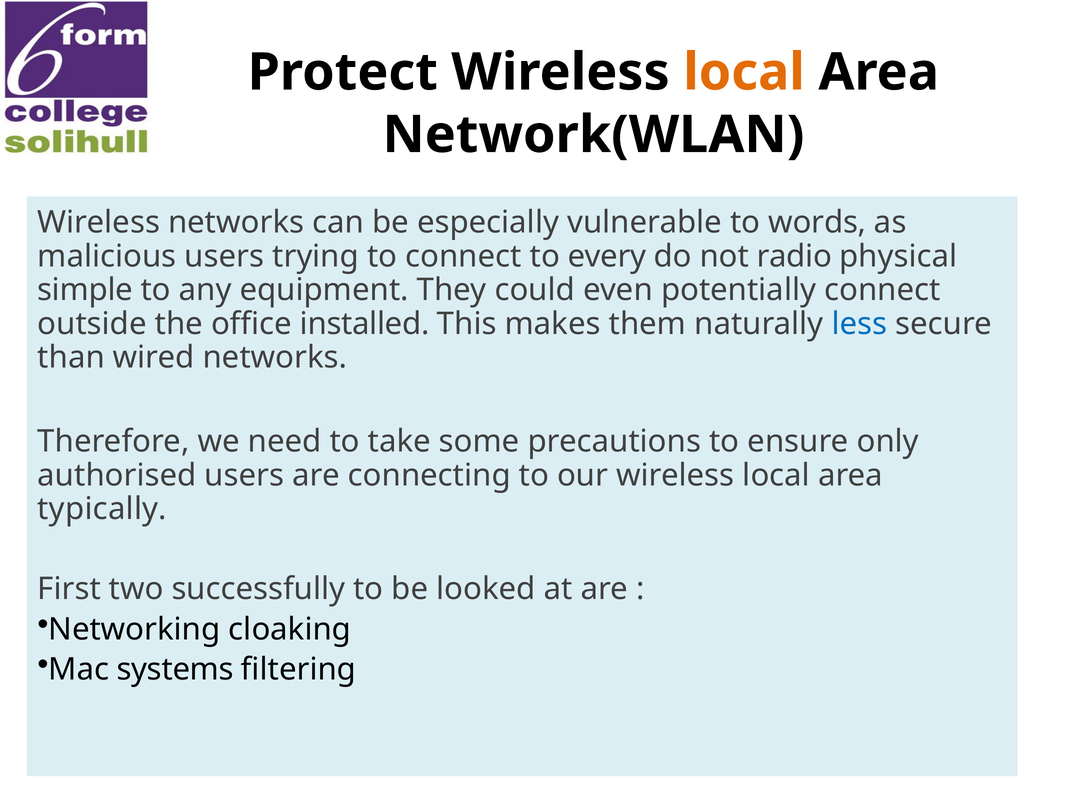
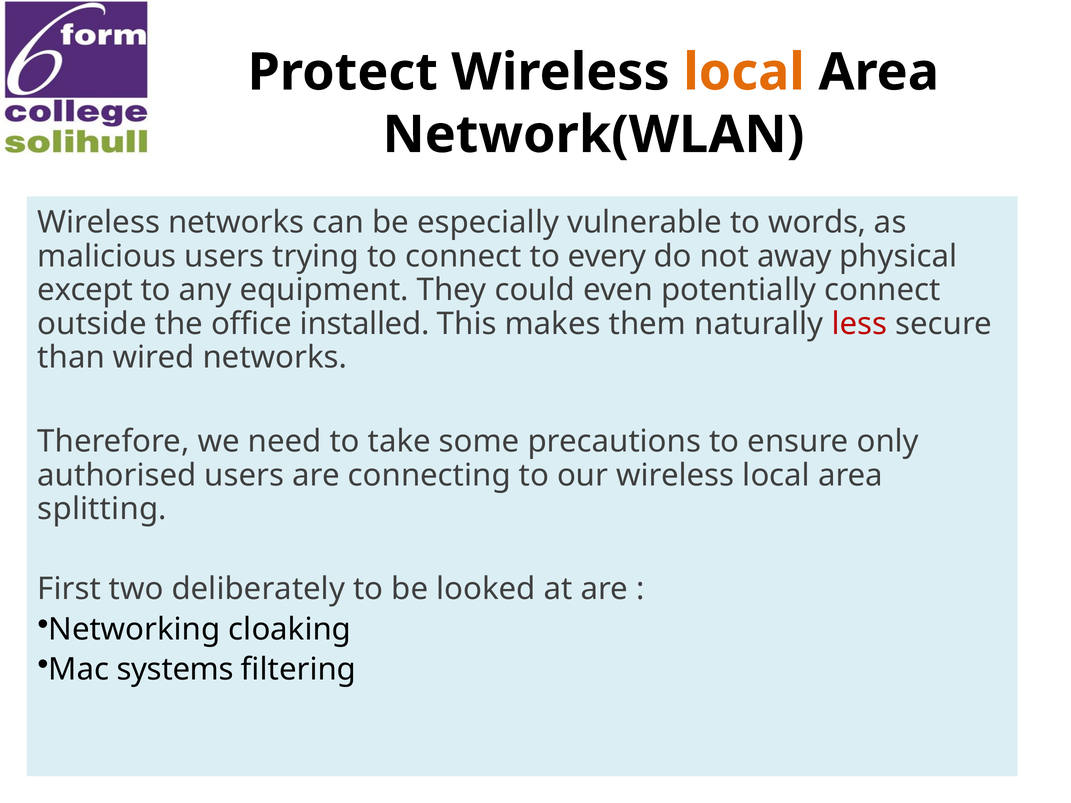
radio: radio -> away
simple: simple -> except
less colour: blue -> red
typically: typically -> splitting
successfully: successfully -> deliberately
